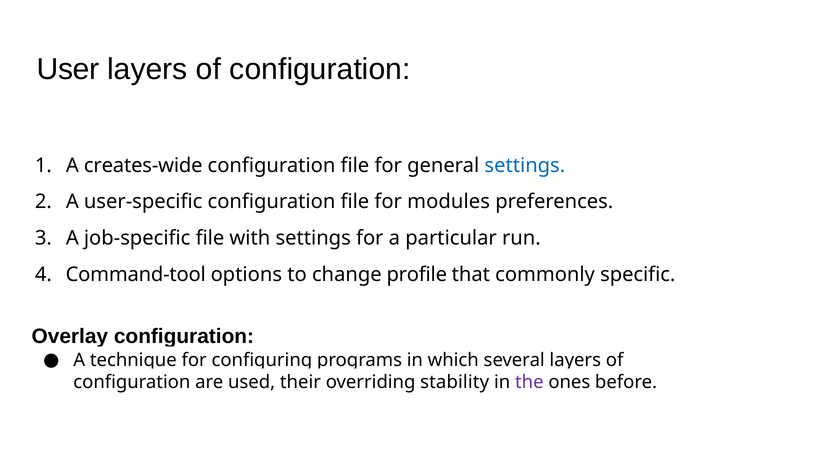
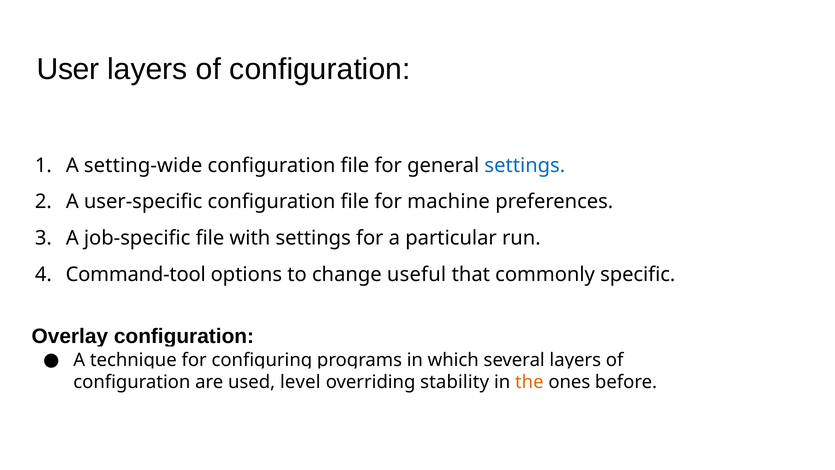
creates-wide: creates-wide -> setting-wide
modules: modules -> machine
profile: profile -> useful
their: their -> level
the colour: purple -> orange
